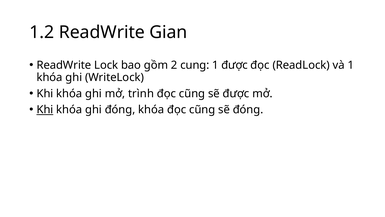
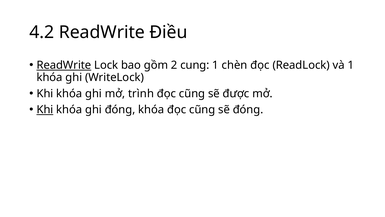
1.2: 1.2 -> 4.2
Gian: Gian -> Điều
ReadWrite at (64, 65) underline: none -> present
1 được: được -> chèn
